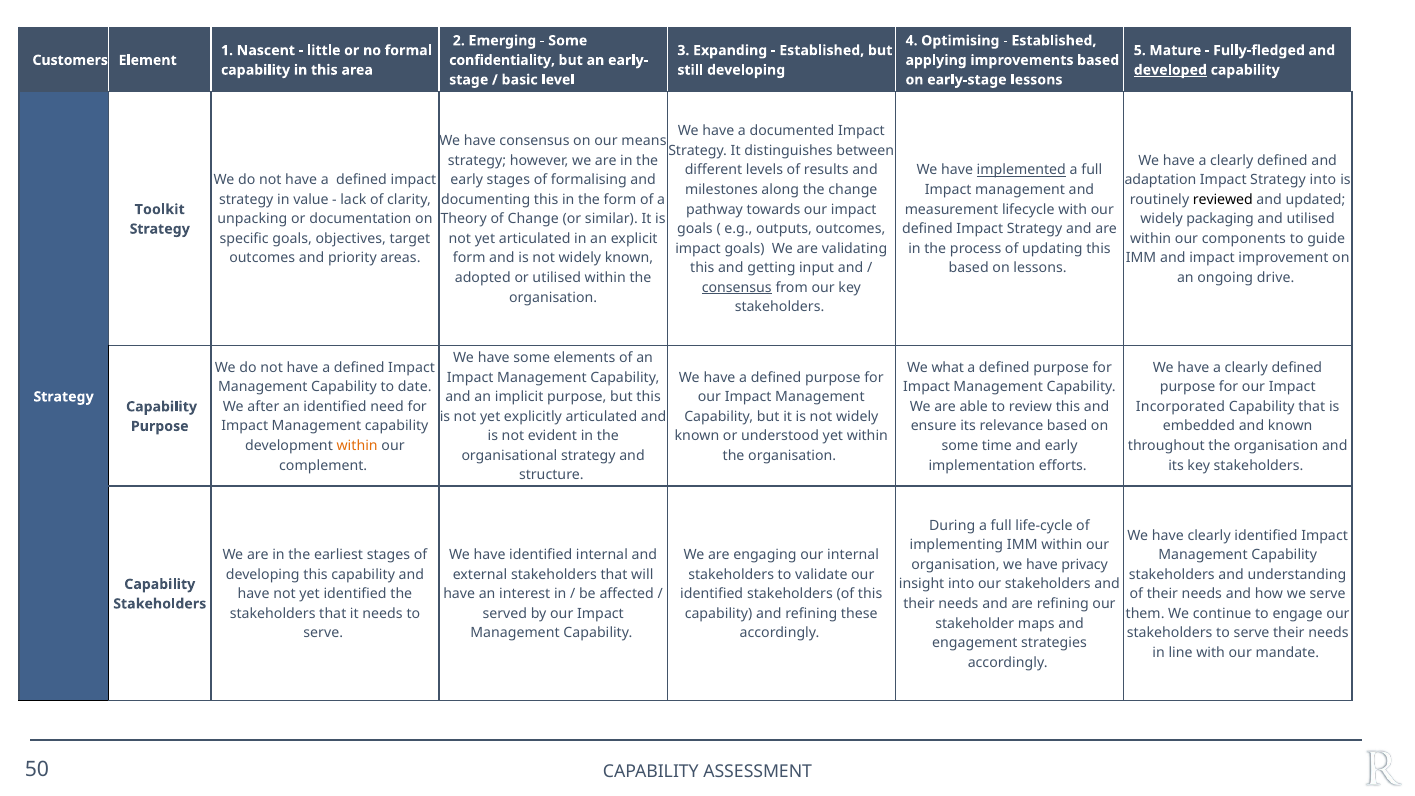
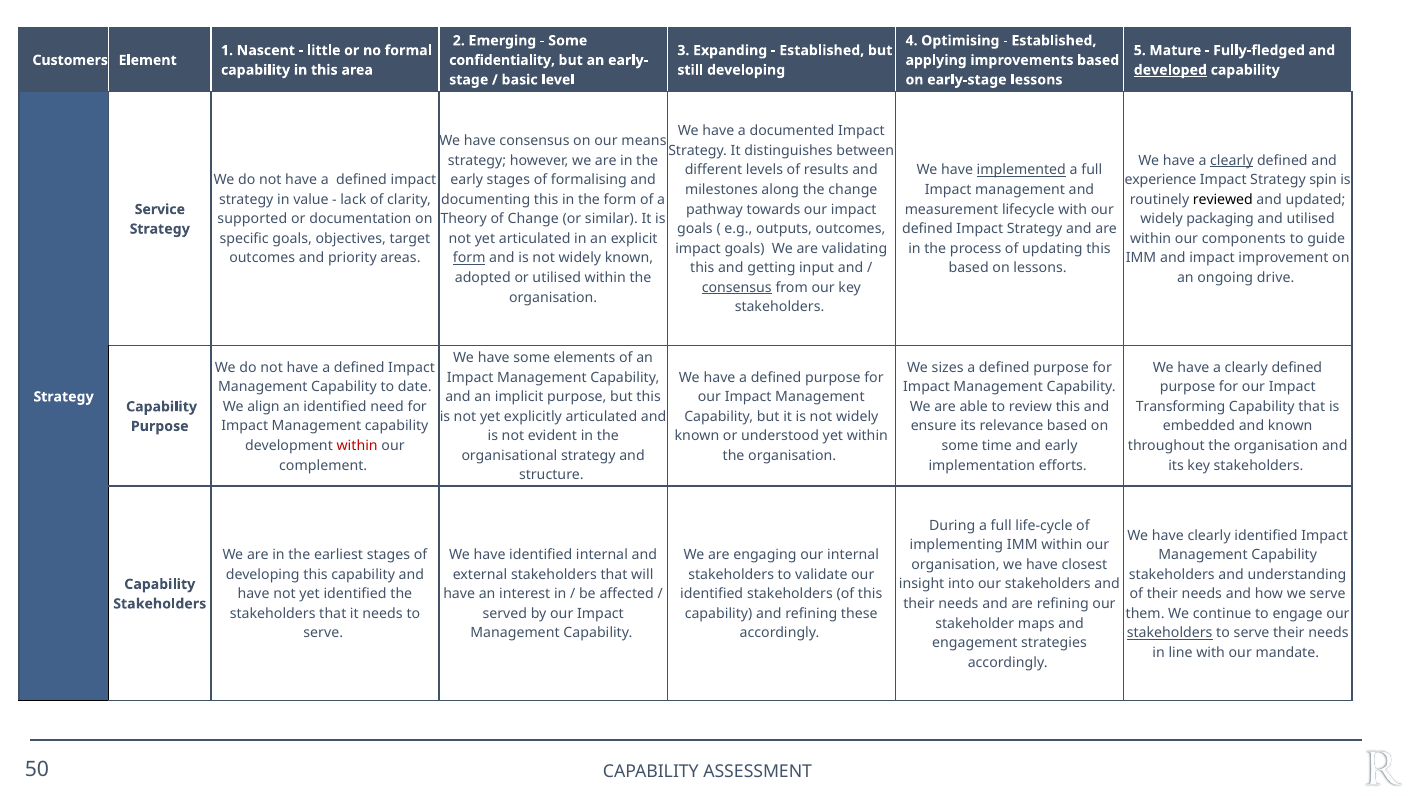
clearly at (1232, 161) underline: none -> present
adaptation: adaptation -> experience
Strategy into: into -> spin
Toolkit: Toolkit -> Service
unpacking: unpacking -> supported
form at (469, 258) underline: none -> present
what: what -> sizes
after: after -> align
Incorporated: Incorporated -> Transforming
within at (357, 446) colour: orange -> red
privacy: privacy -> closest
stakeholders at (1170, 633) underline: none -> present
